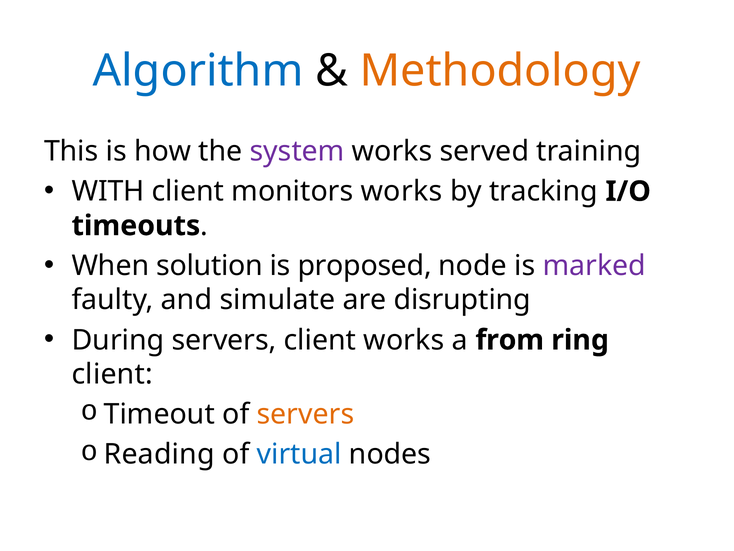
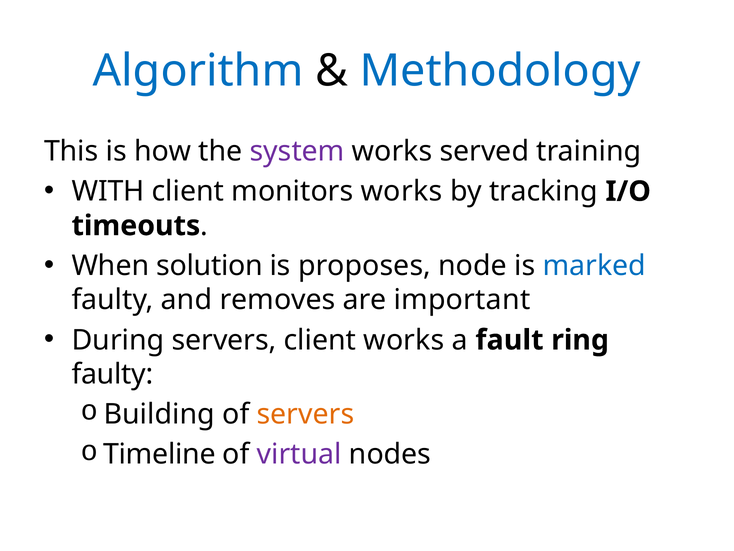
Methodology colour: orange -> blue
proposed: proposed -> proposes
marked colour: purple -> blue
simulate: simulate -> removes
disrupting: disrupting -> important
from: from -> fault
client at (112, 374): client -> faulty
Timeout: Timeout -> Building
Reading: Reading -> Timeline
virtual colour: blue -> purple
